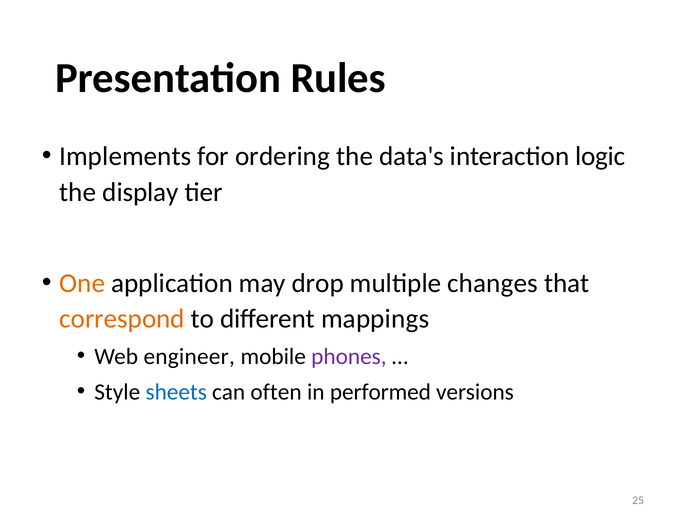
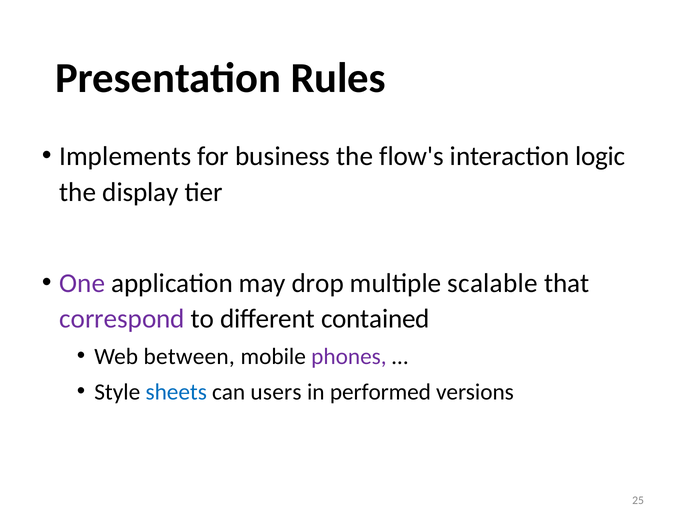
ordering: ordering -> business
data's: data's -> flow's
One colour: orange -> purple
changes: changes -> scalable
correspond colour: orange -> purple
mappings: mappings -> contained
engineer: engineer -> between
often: often -> users
